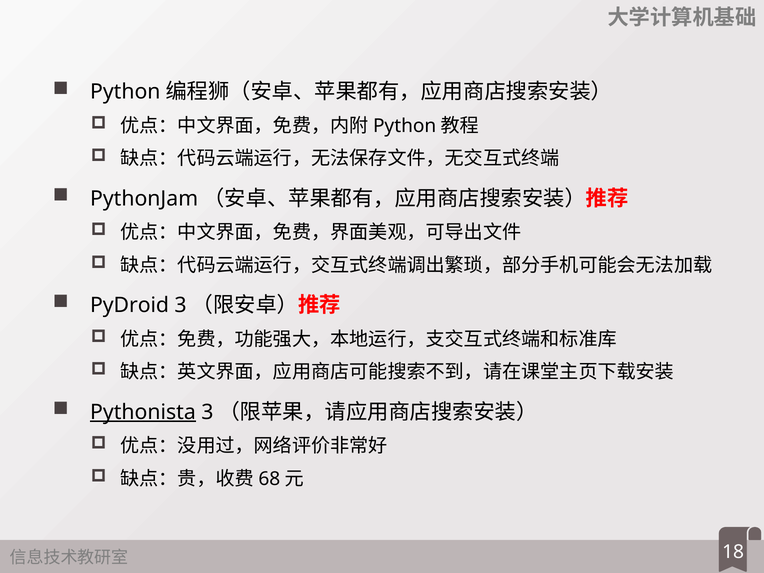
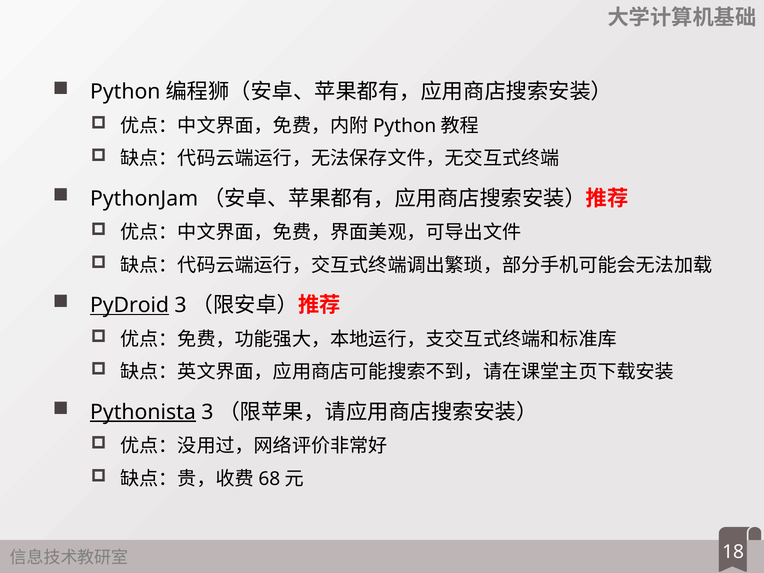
PyDroid underline: none -> present
